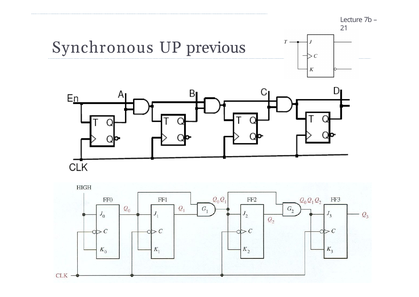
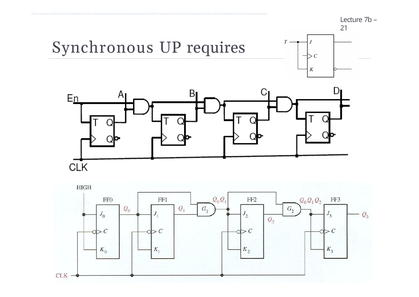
previous: previous -> requires
